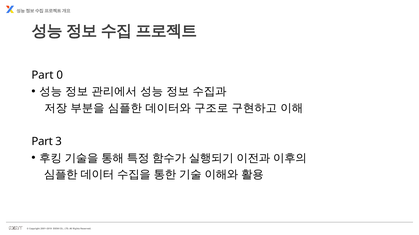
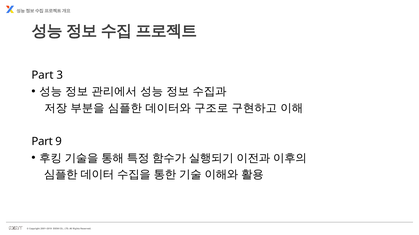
0: 0 -> 3
3: 3 -> 9
